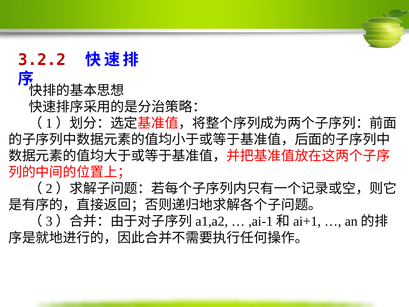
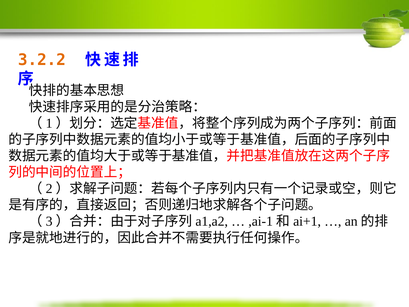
3.2.2 colour: red -> orange
